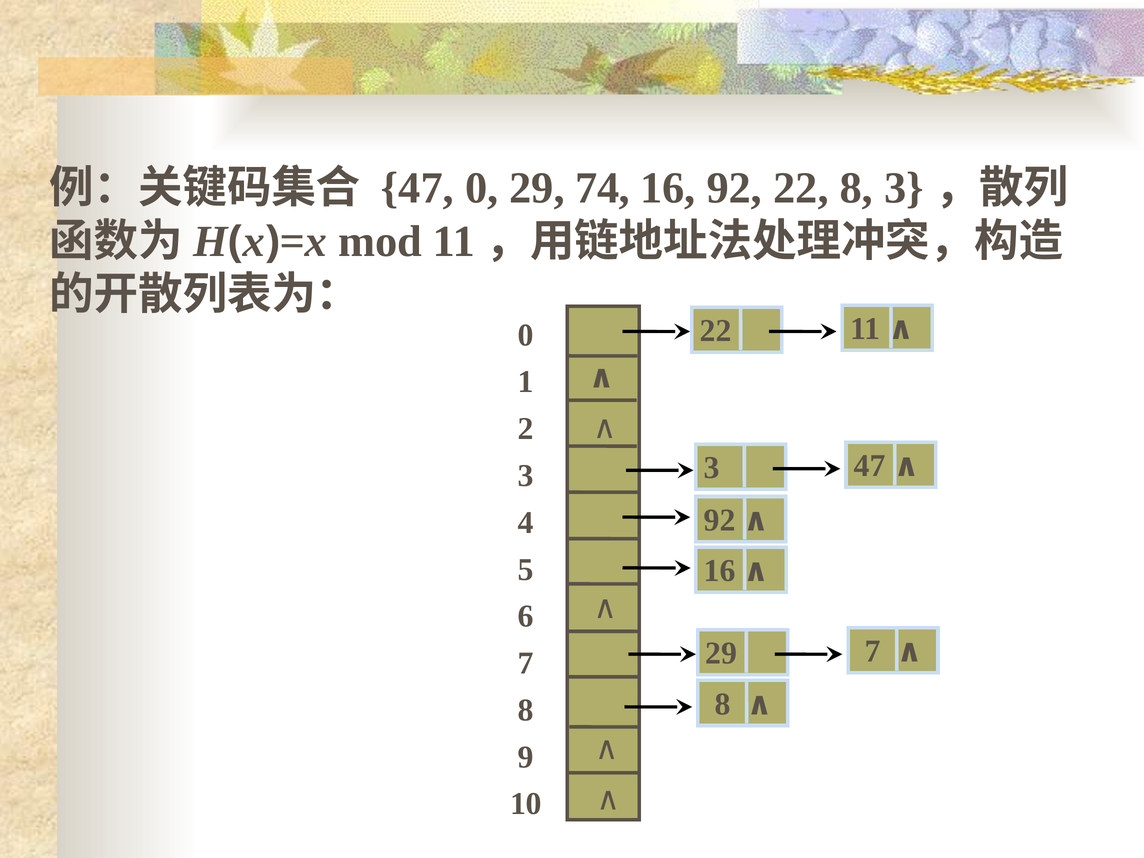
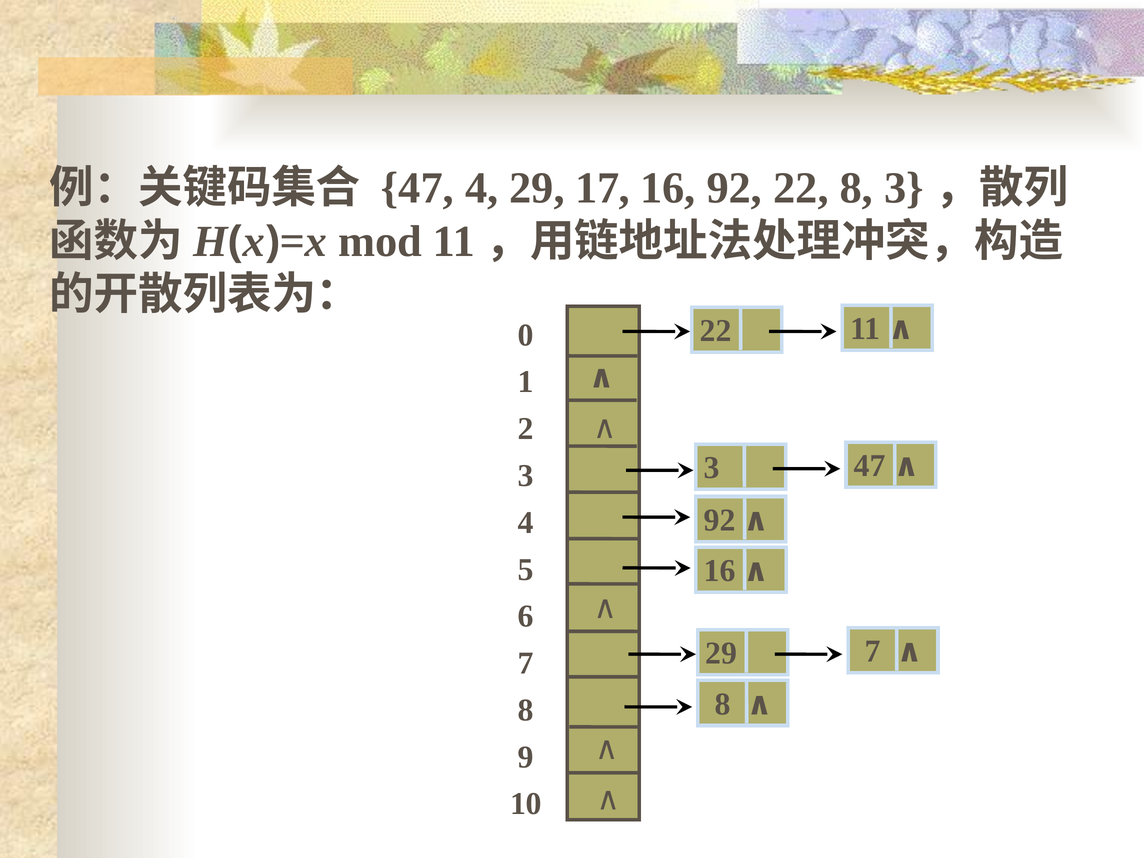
47 0: 0 -> 4
74: 74 -> 17
